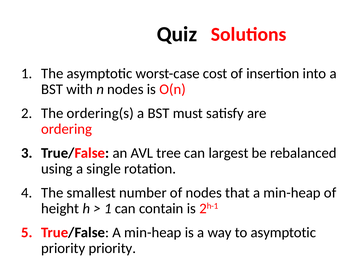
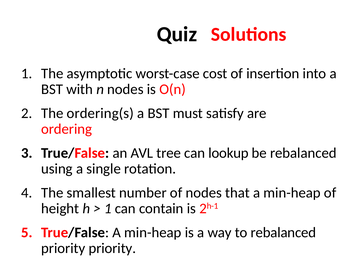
largest: largest -> lookup
to asymptotic: asymptotic -> rebalanced
